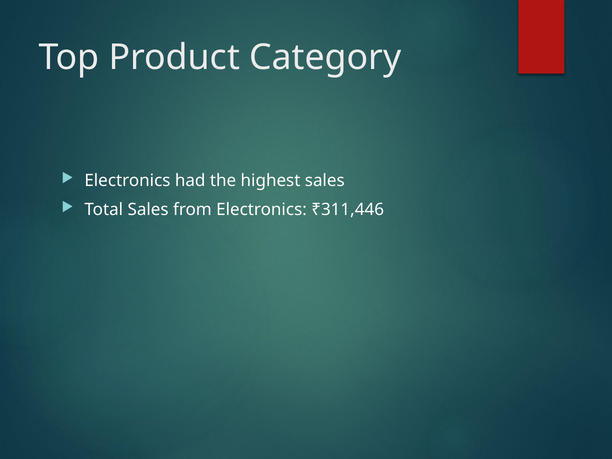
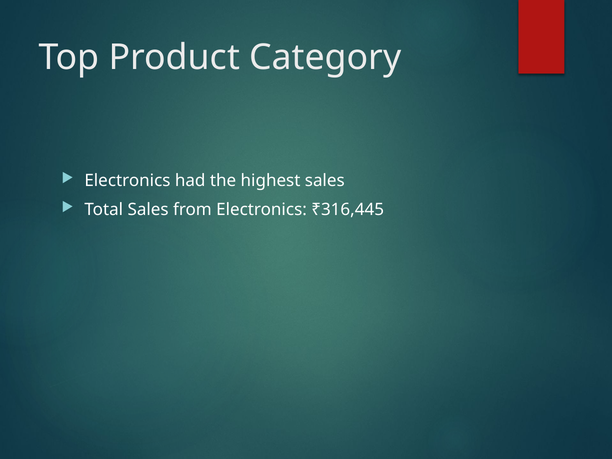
₹311,446: ₹311,446 -> ₹316,445
